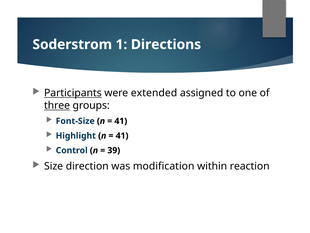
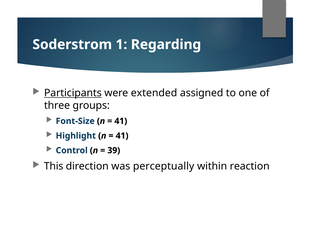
Directions: Directions -> Regarding
three underline: present -> none
Size: Size -> This
modification: modification -> perceptually
